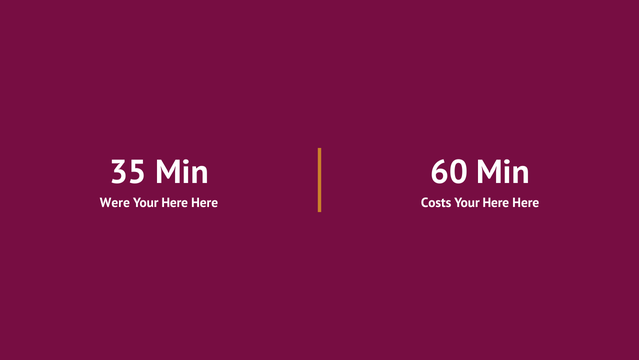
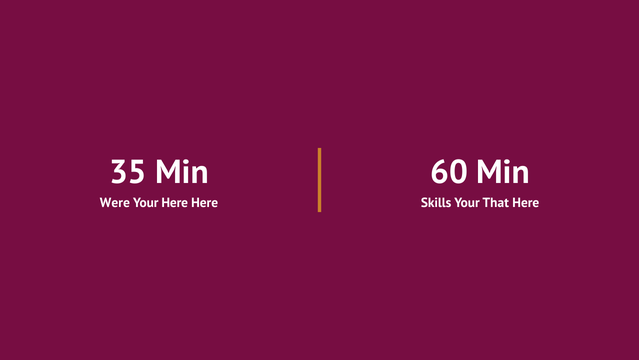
Costs: Costs -> Skills
Here at (496, 203): Here -> That
